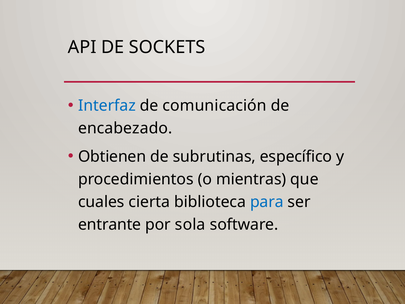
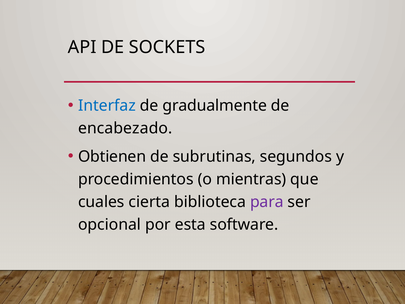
comunicación: comunicación -> gradualmente
específico: específico -> segundos
para colour: blue -> purple
entrante: entrante -> opcional
sola: sola -> esta
